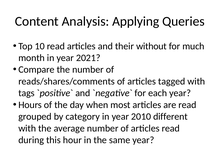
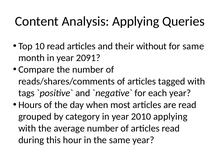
for much: much -> same
2021: 2021 -> 2091
2010 different: different -> applying
